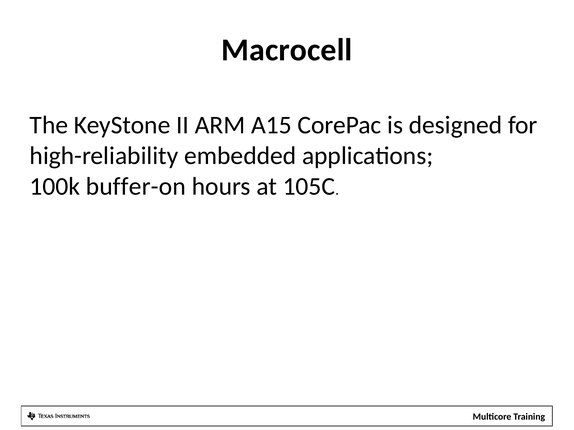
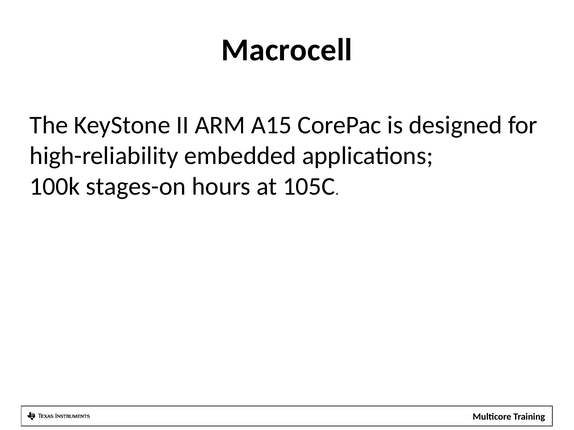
buffer-on: buffer-on -> stages-on
